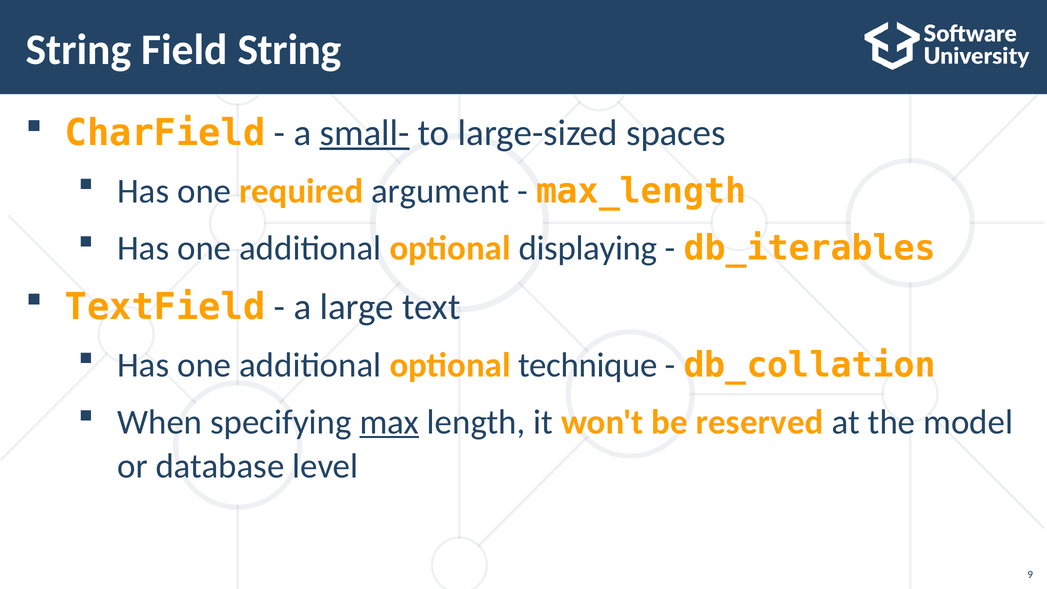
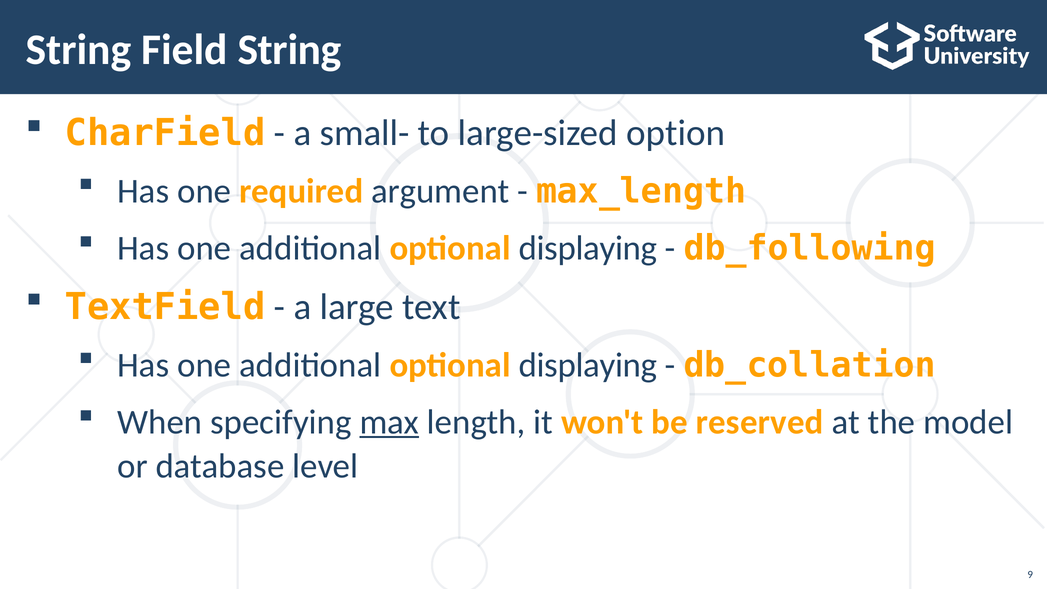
small- underline: present -> none
spaces: spaces -> option
db_iterables: db_iterables -> db_following
technique at (588, 365): technique -> displaying
